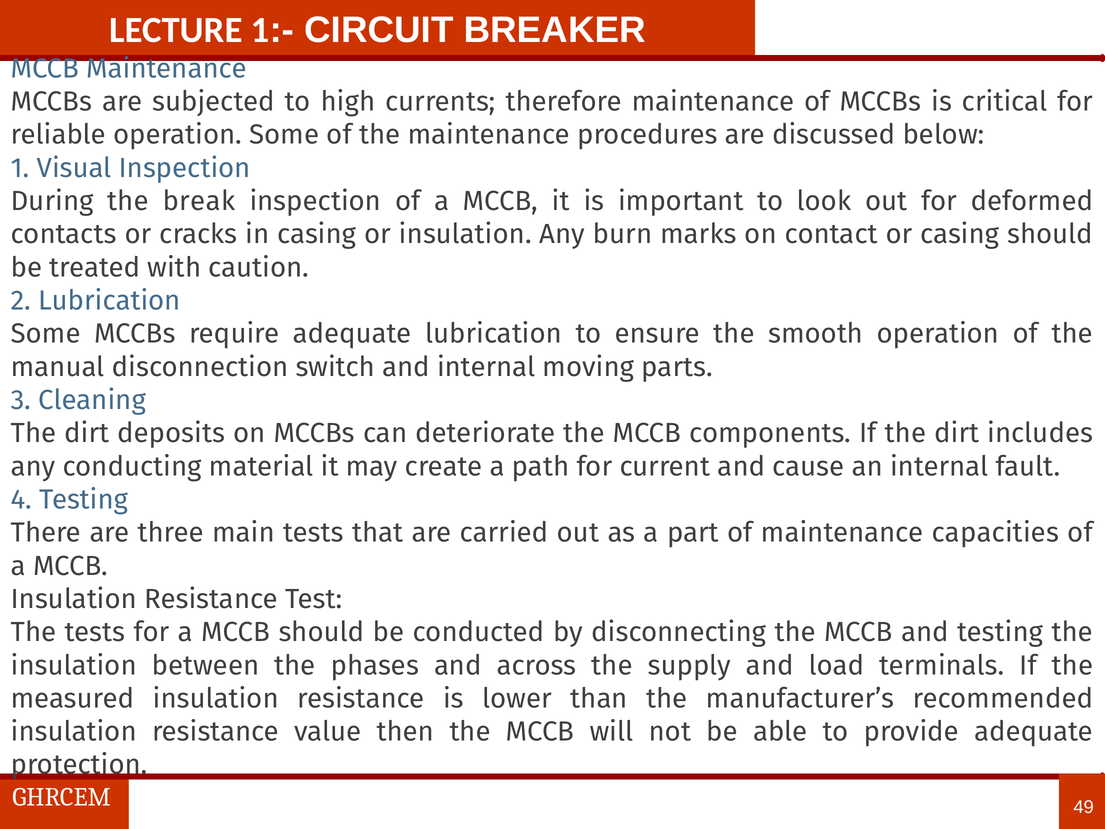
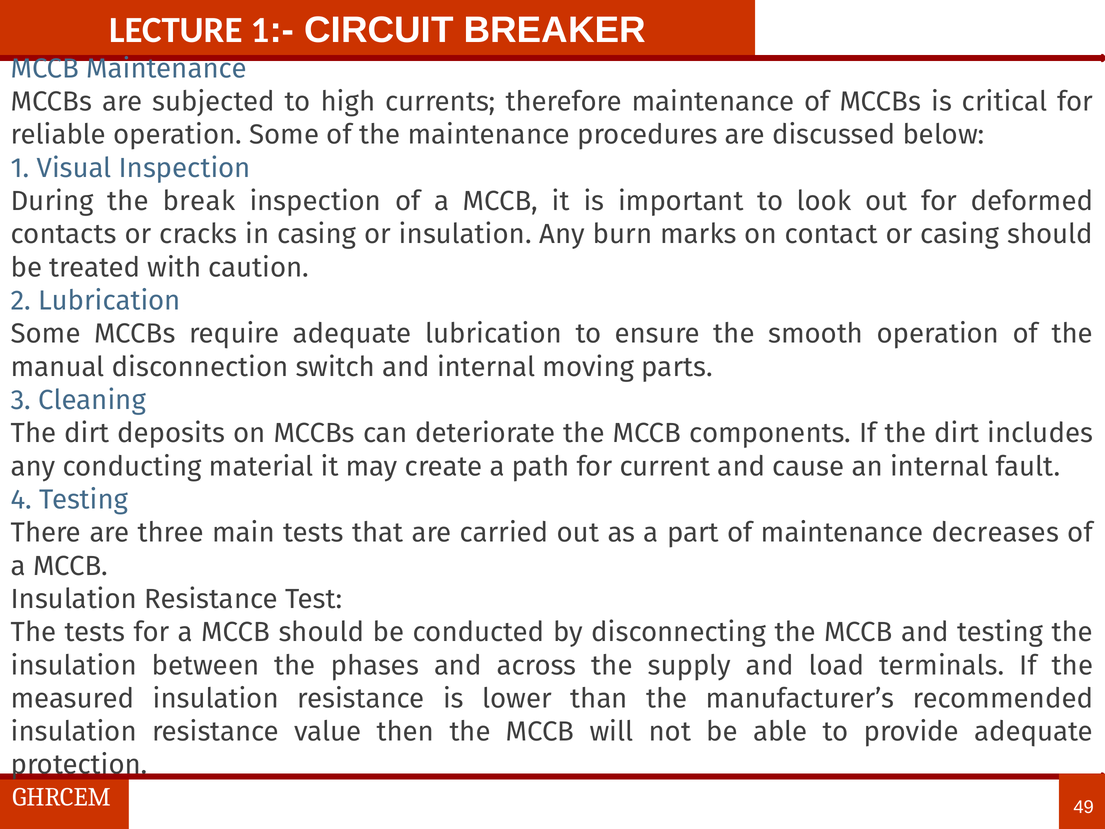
capacities: capacities -> decreases
